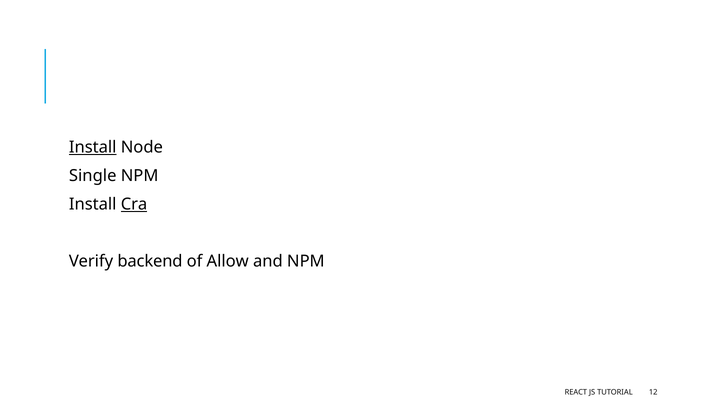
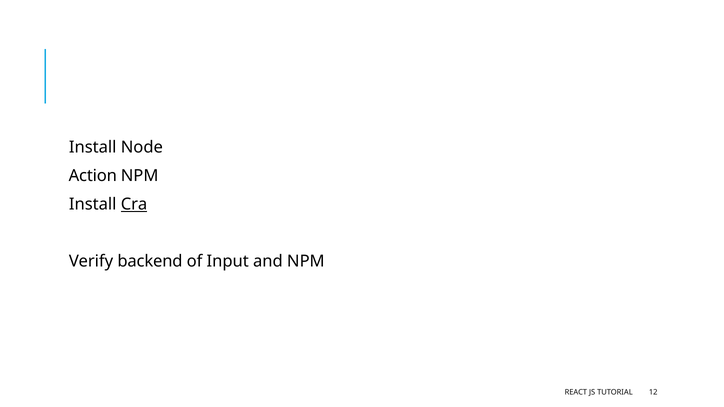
Install at (93, 147) underline: present -> none
Single: Single -> Action
Allow: Allow -> Input
